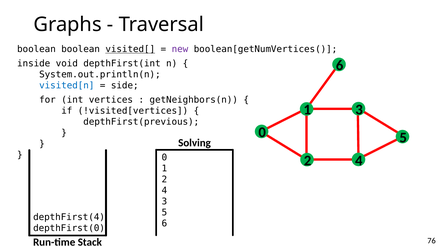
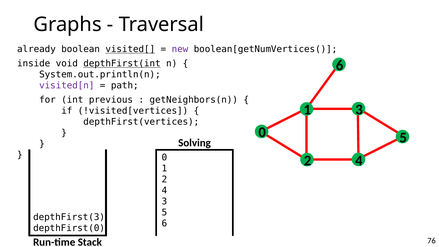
boolean at (36, 49): boolean -> already
depthFirst(int underline: none -> present
visited[n colour: blue -> purple
side: side -> path
vertices: vertices -> previous
depthFirst(previous: depthFirst(previous -> depthFirst(vertices
depthFirst(4: depthFirst(4 -> depthFirst(3
